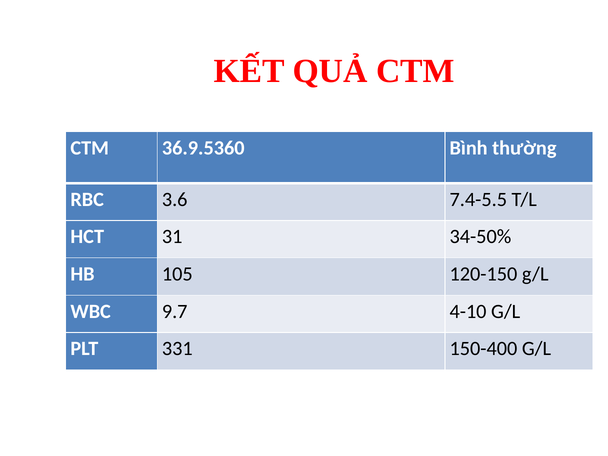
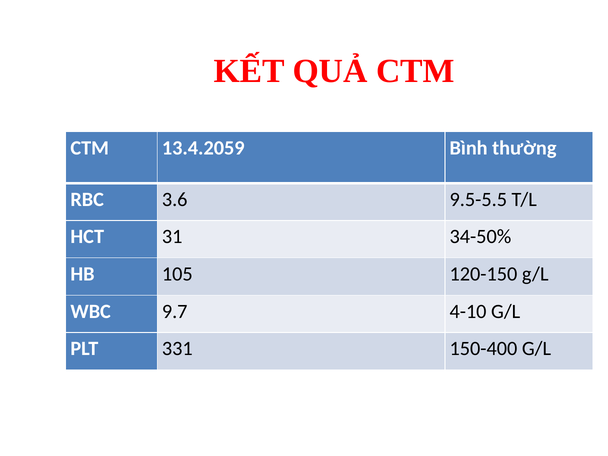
36.9.5360: 36.9.5360 -> 13.4.2059
7.4-5.5: 7.4-5.5 -> 9.5-5.5
